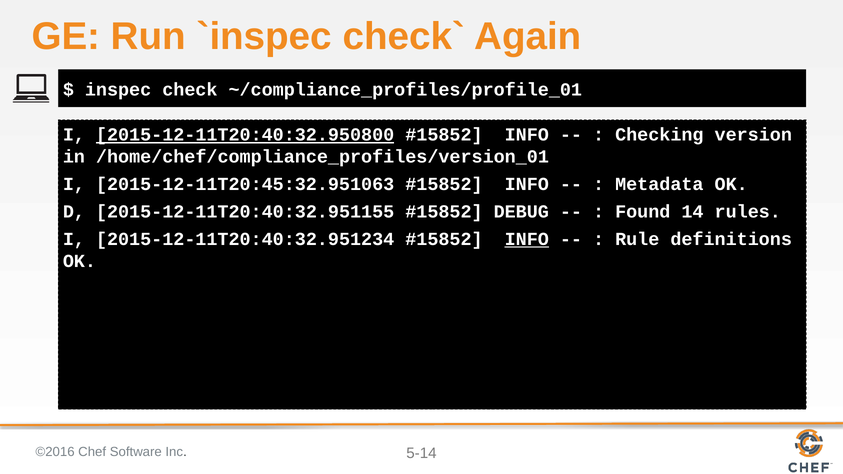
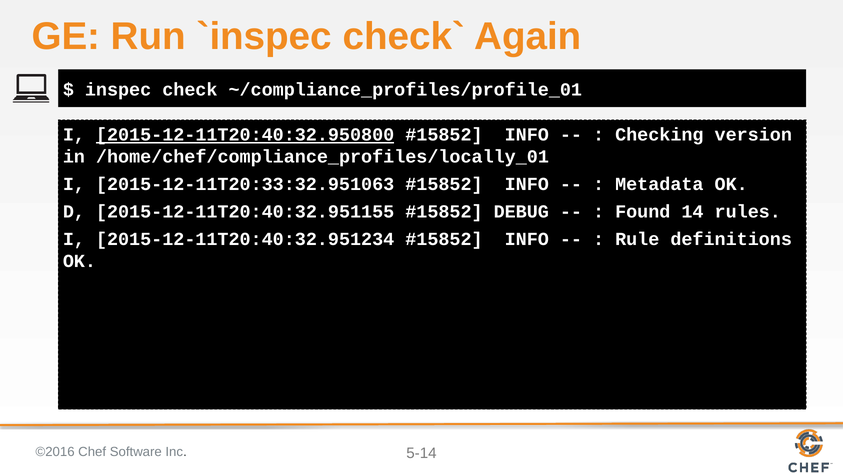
/home/chef/compliance_profiles/version_01: /home/chef/compliance_profiles/version_01 -> /home/chef/compliance_profiles/locally_01
2015-12-11T20:45:32.951063: 2015-12-11T20:45:32.951063 -> 2015-12-11T20:33:32.951063
INFO at (527, 239) underline: present -> none
